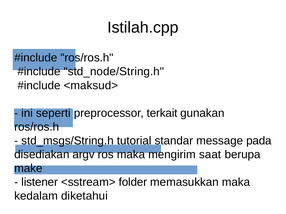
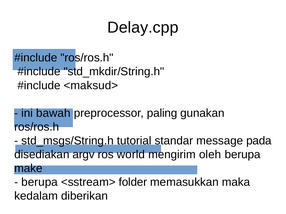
Istilah.cpp: Istilah.cpp -> Delay.cpp
std_node/String.h: std_node/String.h -> std_mkdir/String.h
seperti: seperti -> bawah
terkait: terkait -> paling
ros maka: maka -> world
saat: saat -> oleh
listener at (40, 182): listener -> berupa
diketahui: diketahui -> diberikan
